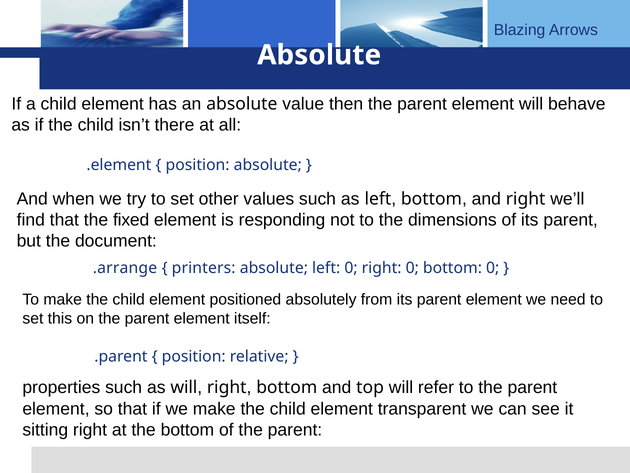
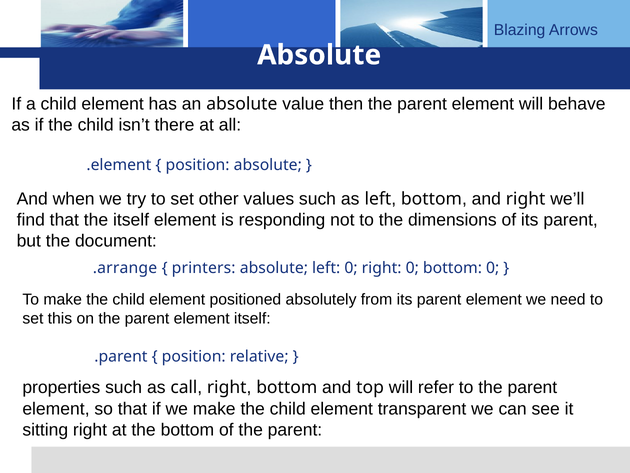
the fixed: fixed -> itself
as will: will -> call
